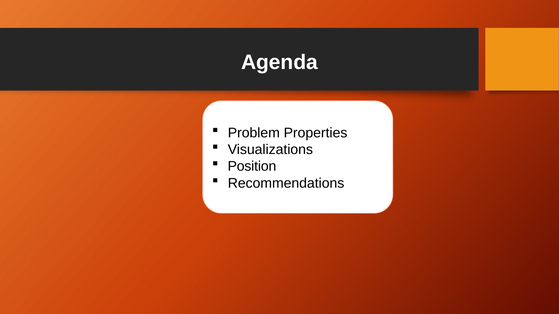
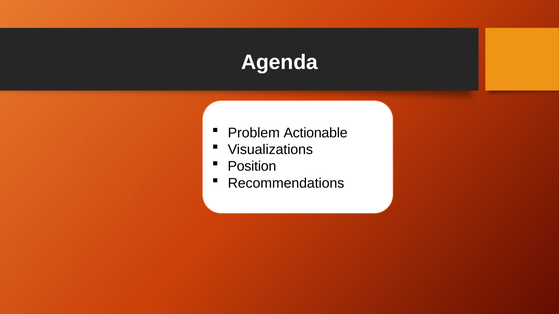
Properties: Properties -> Actionable
